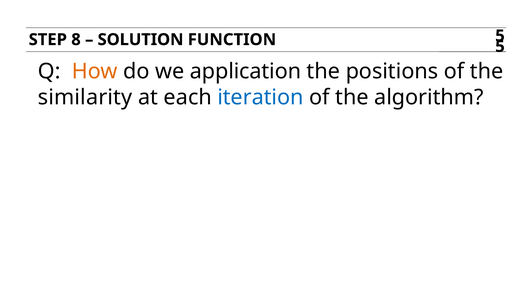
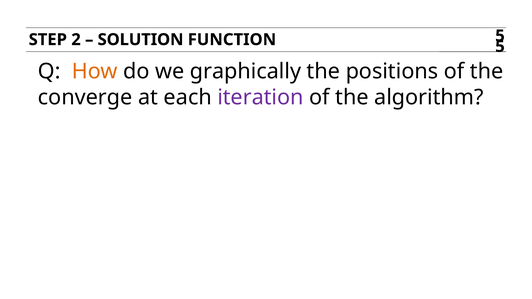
8: 8 -> 2
application: application -> graphically
similarity: similarity -> converge
iteration colour: blue -> purple
